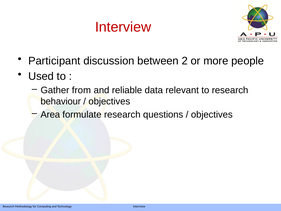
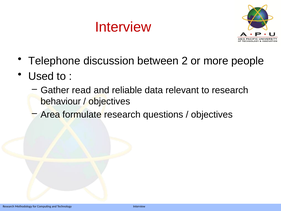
Participant: Participant -> Telephone
from: from -> read
